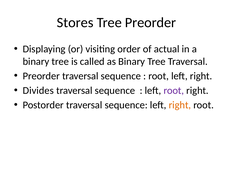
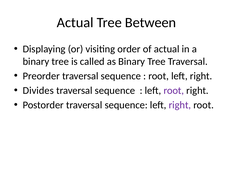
Stores at (75, 23): Stores -> Actual
Tree Preorder: Preorder -> Between
right at (180, 105) colour: orange -> purple
